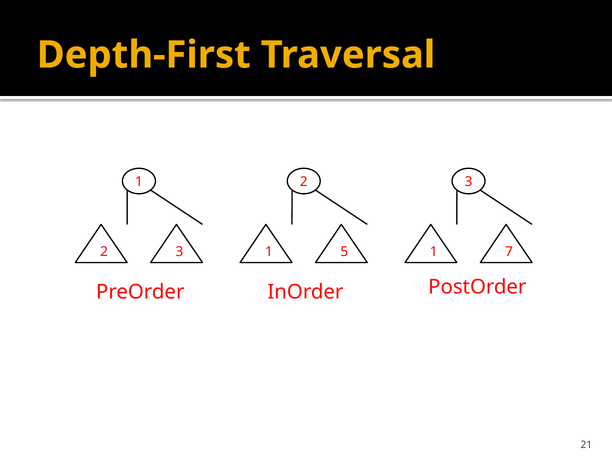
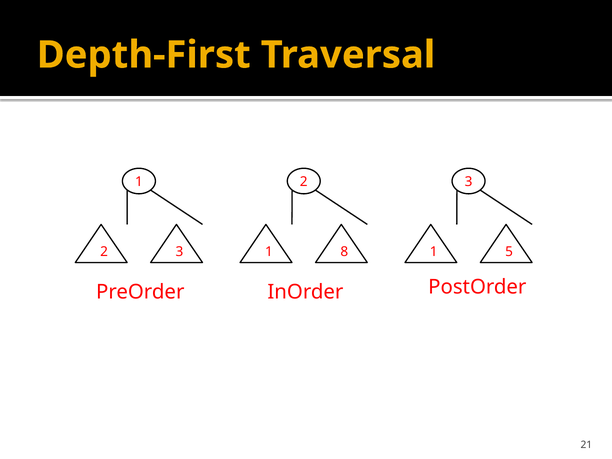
5: 5 -> 8
7: 7 -> 5
